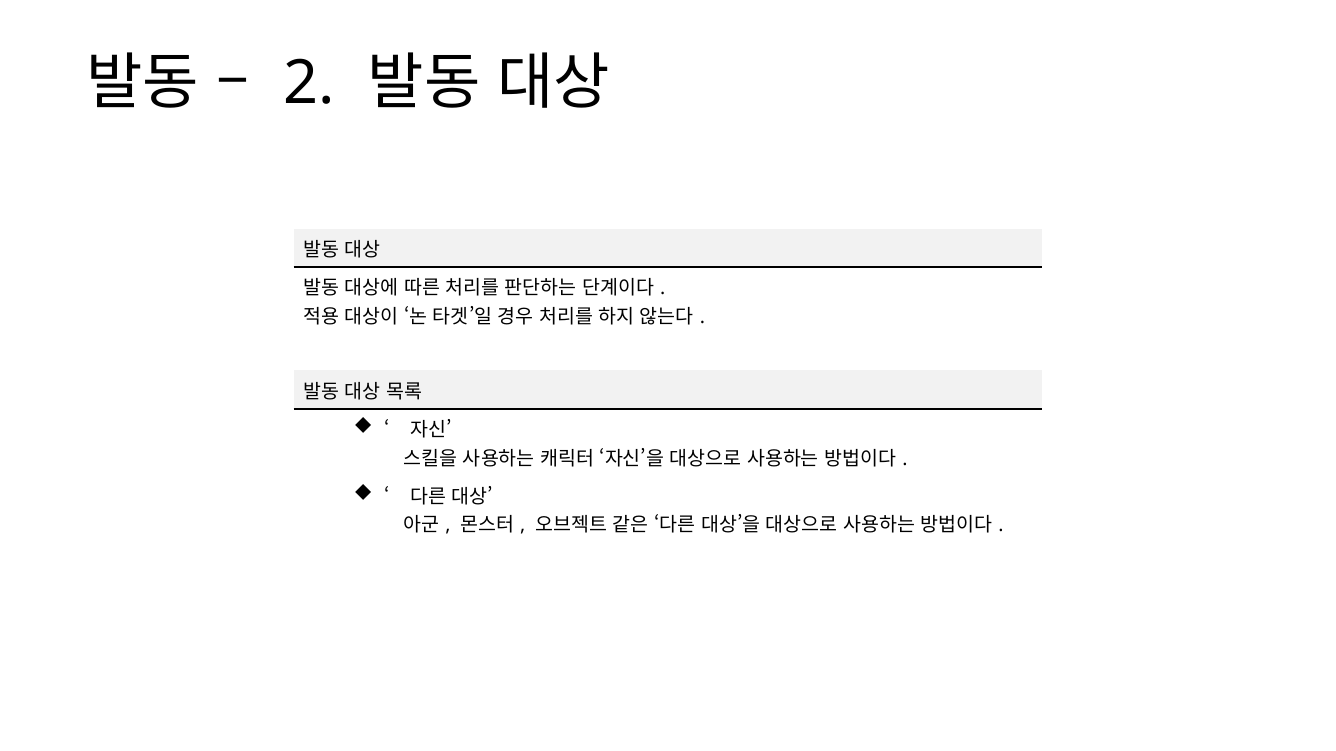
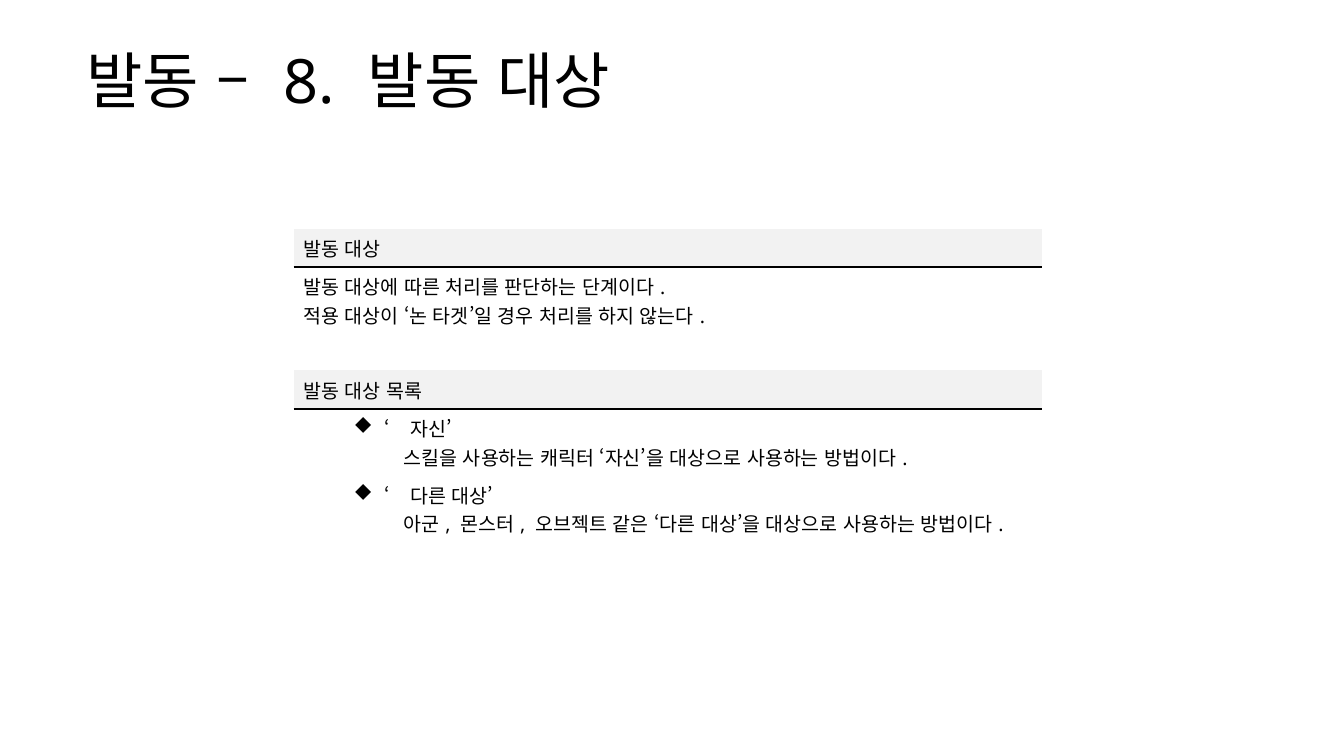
2: 2 -> 8
